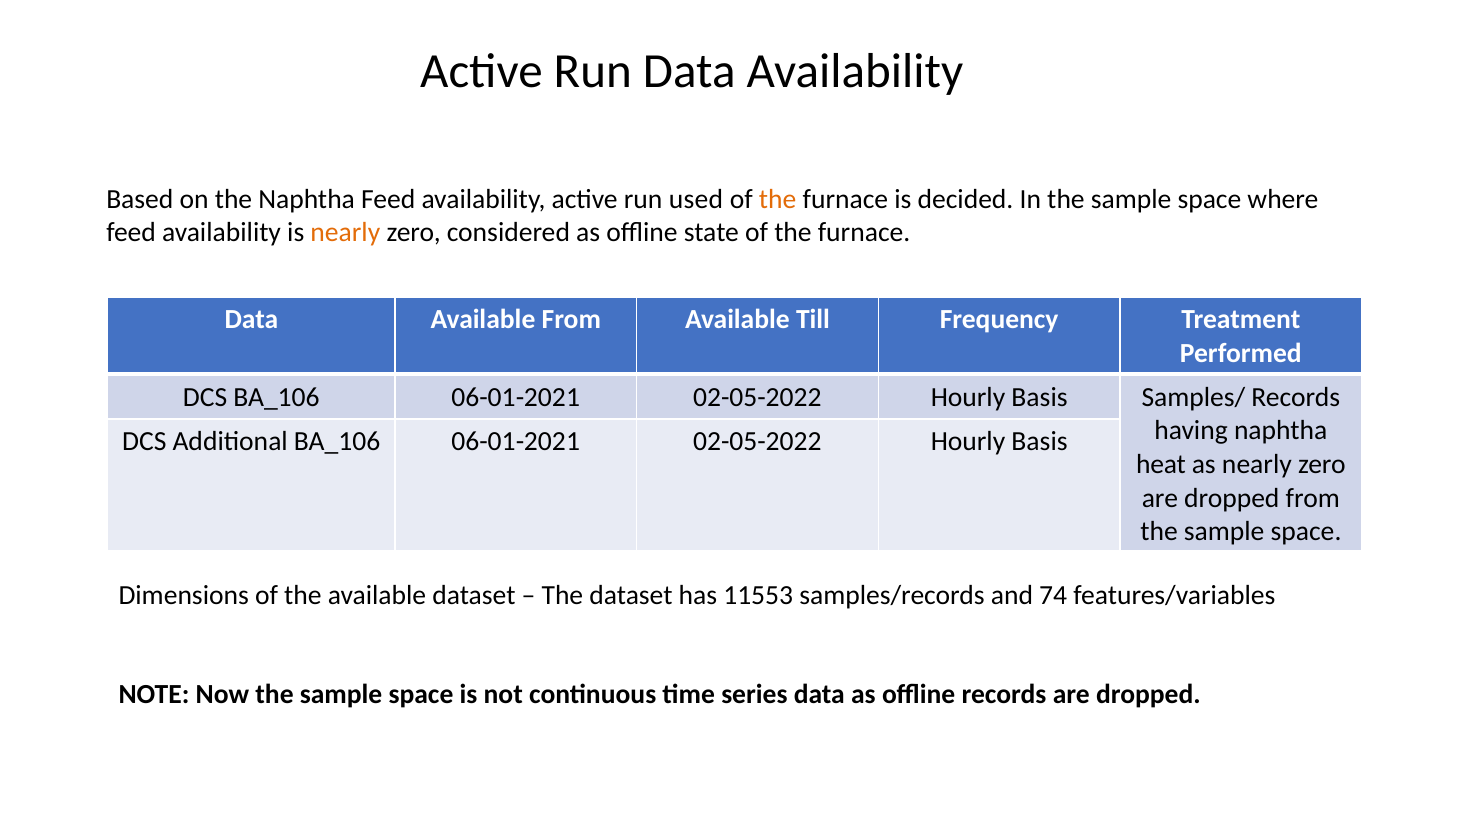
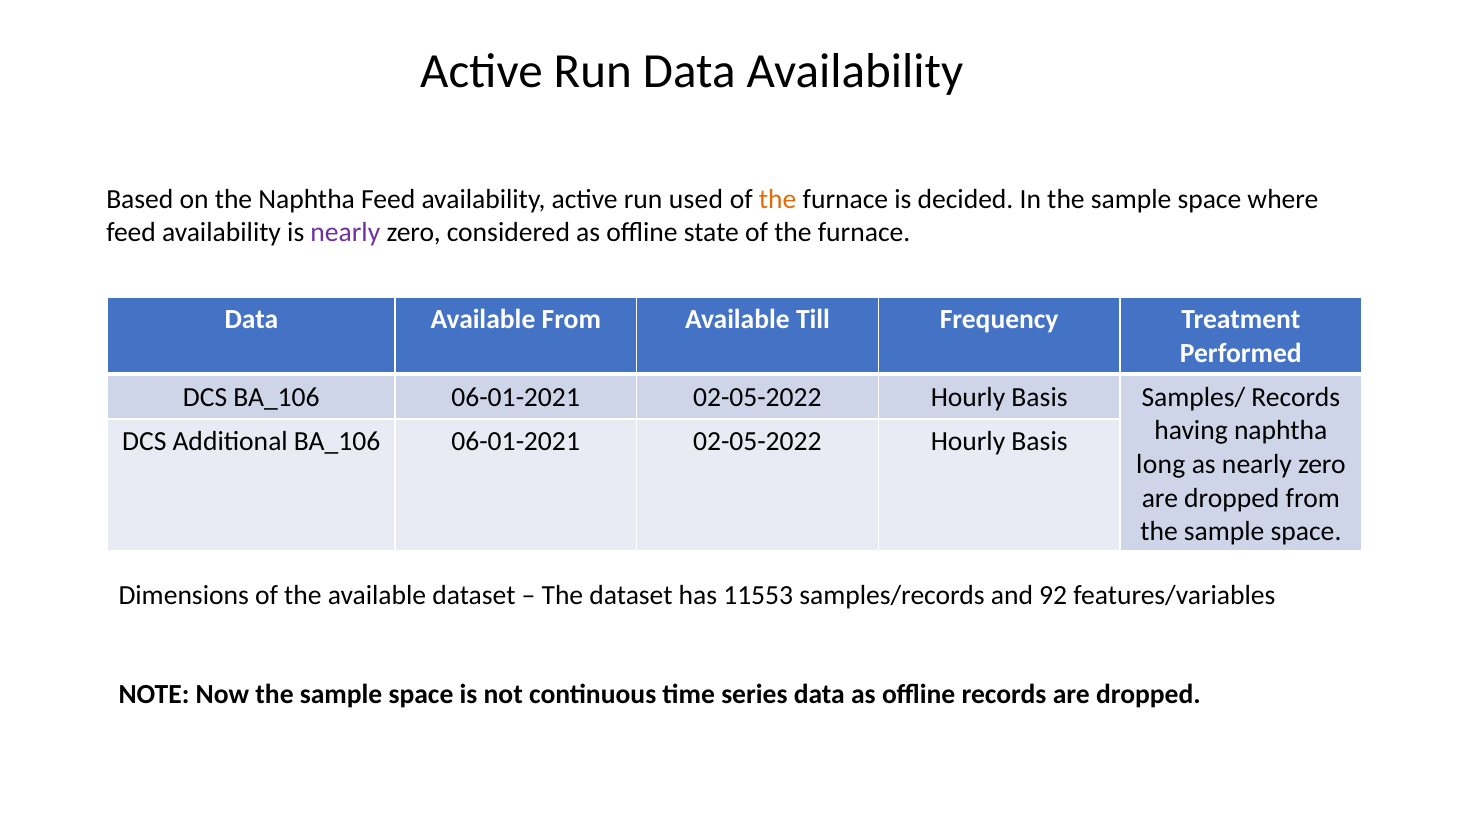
nearly at (345, 232) colour: orange -> purple
heat: heat -> long
74: 74 -> 92
